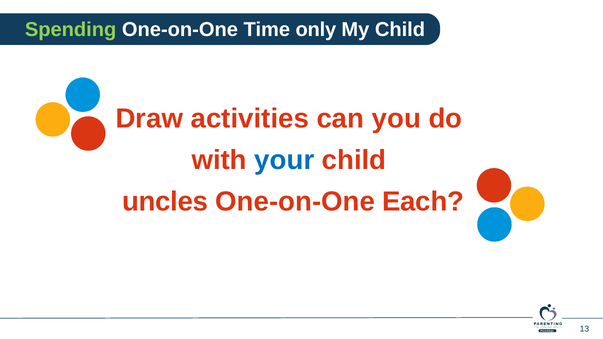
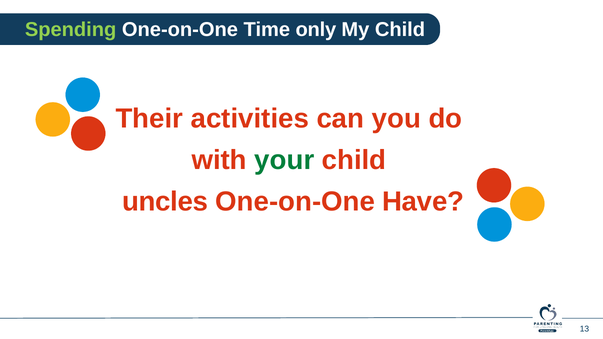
Draw: Draw -> Their
your colour: blue -> green
Each: Each -> Have
